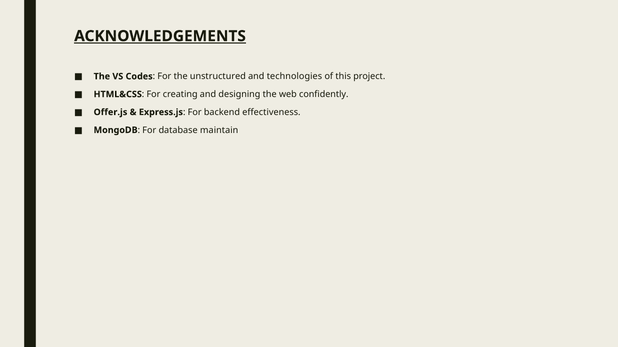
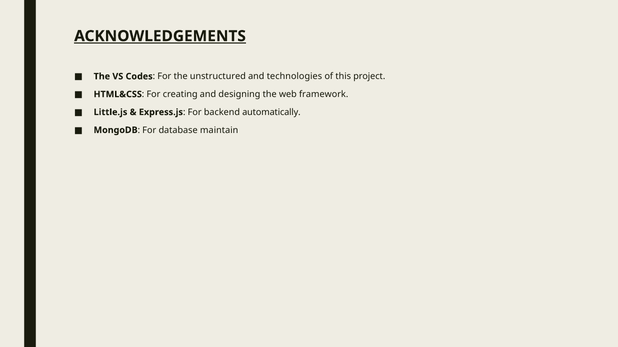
confidently: confidently -> framework
Offer.js: Offer.js -> Little.js
effectiveness: effectiveness -> automatically
